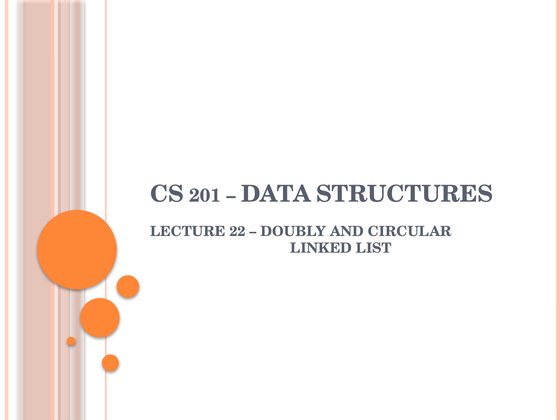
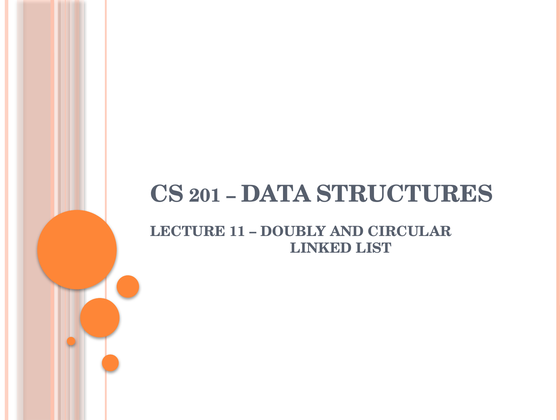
22: 22 -> 11
